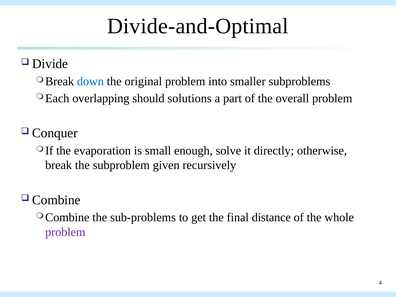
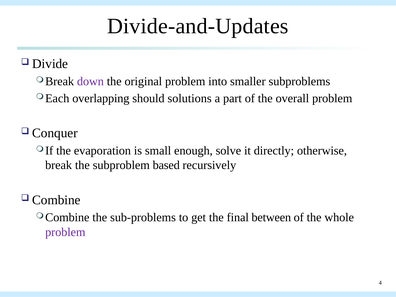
Divide-and-Optimal: Divide-and-Optimal -> Divide-and-Updates
down colour: blue -> purple
given: given -> based
distance: distance -> between
